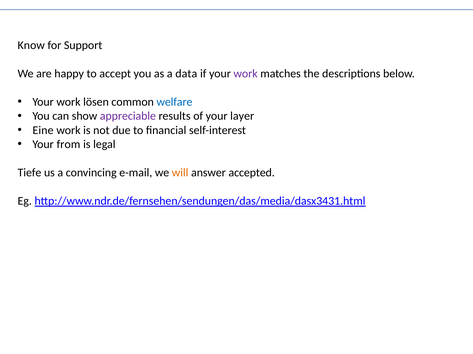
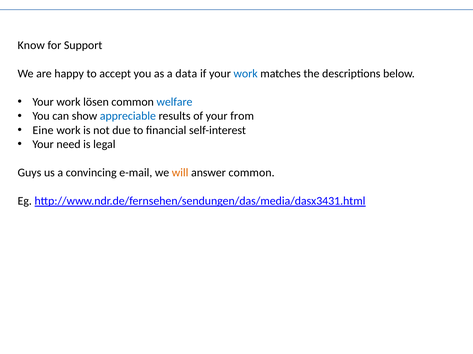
work at (246, 74) colour: purple -> blue
appreciable colour: purple -> blue
layer: layer -> from
from: from -> need
Tiefe: Tiefe -> Guys
answer accepted: accepted -> common
